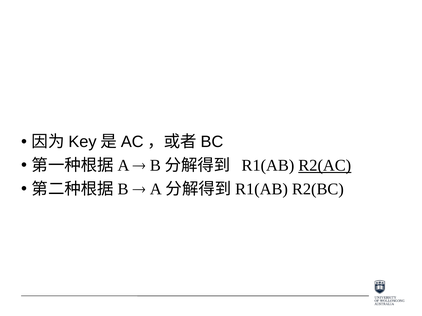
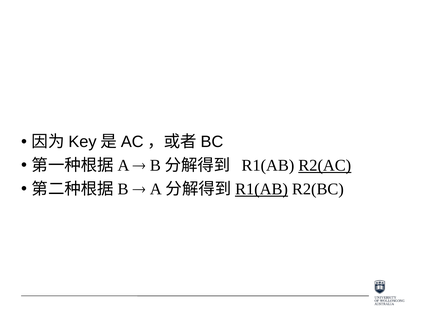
R1(AB at (262, 189) underline: none -> present
